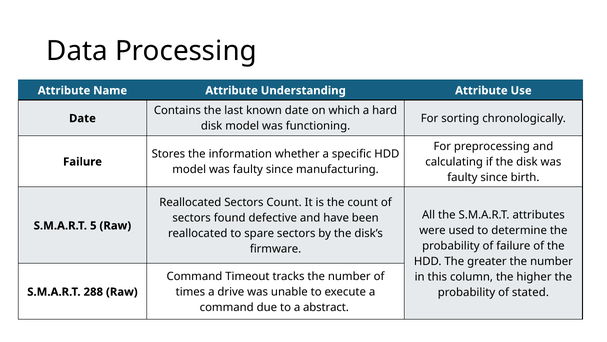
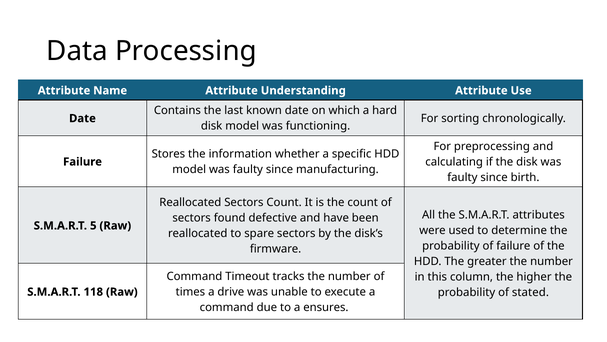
288: 288 -> 118
abstract: abstract -> ensures
